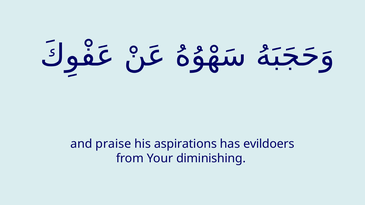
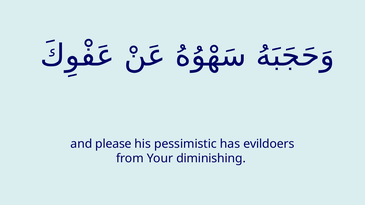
praise: praise -> please
aspirations: aspirations -> pessimistic
